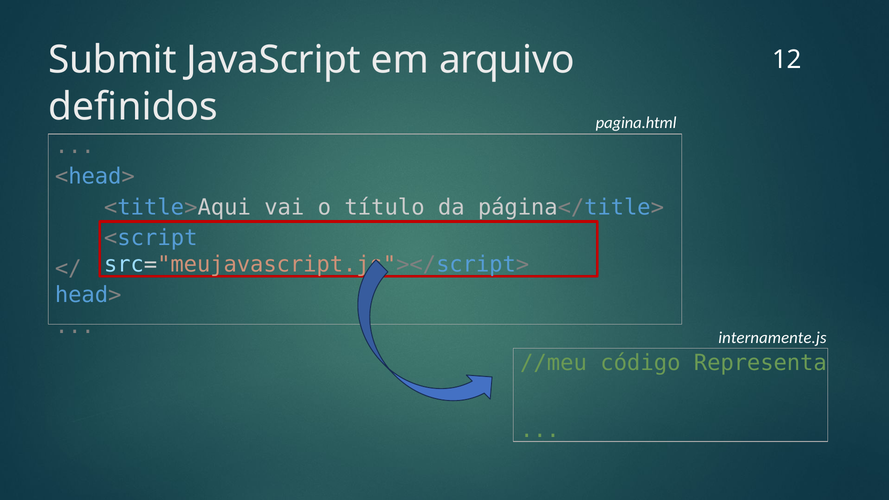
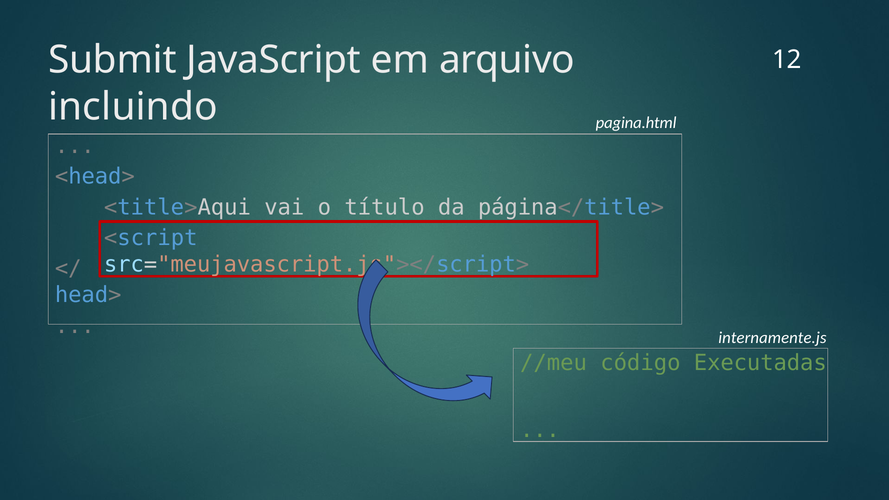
definidos: definidos -> incluindo
Representa: Representa -> Executadas
